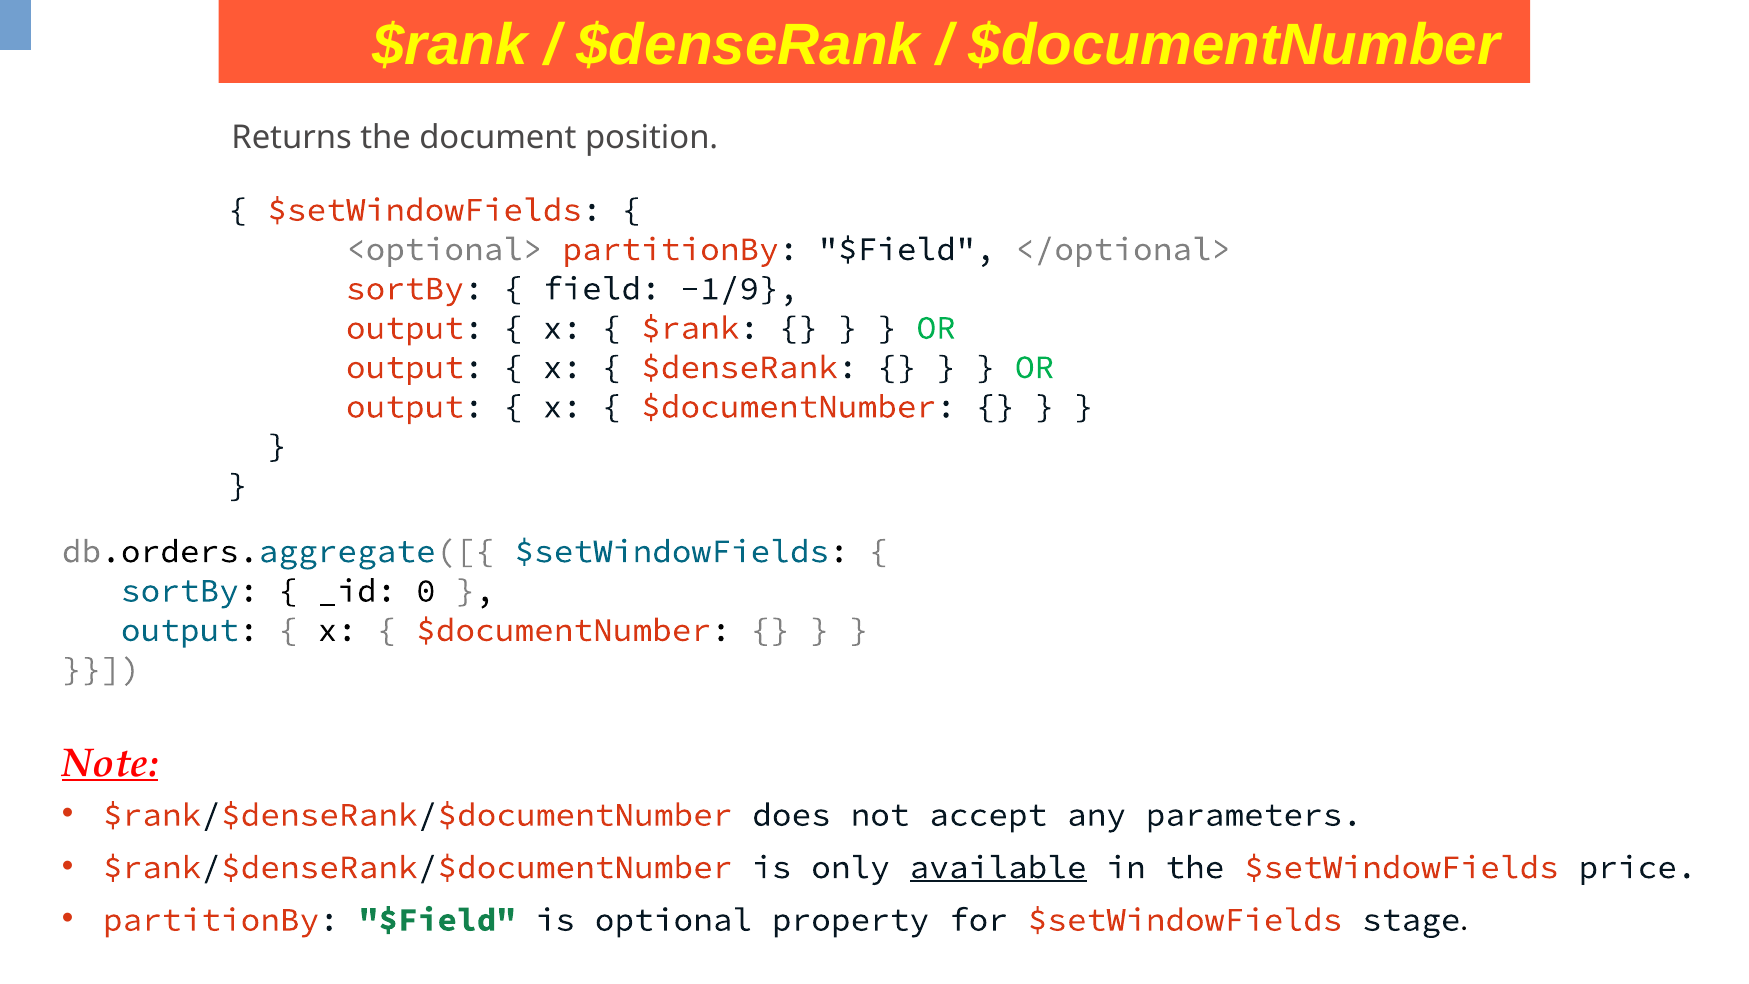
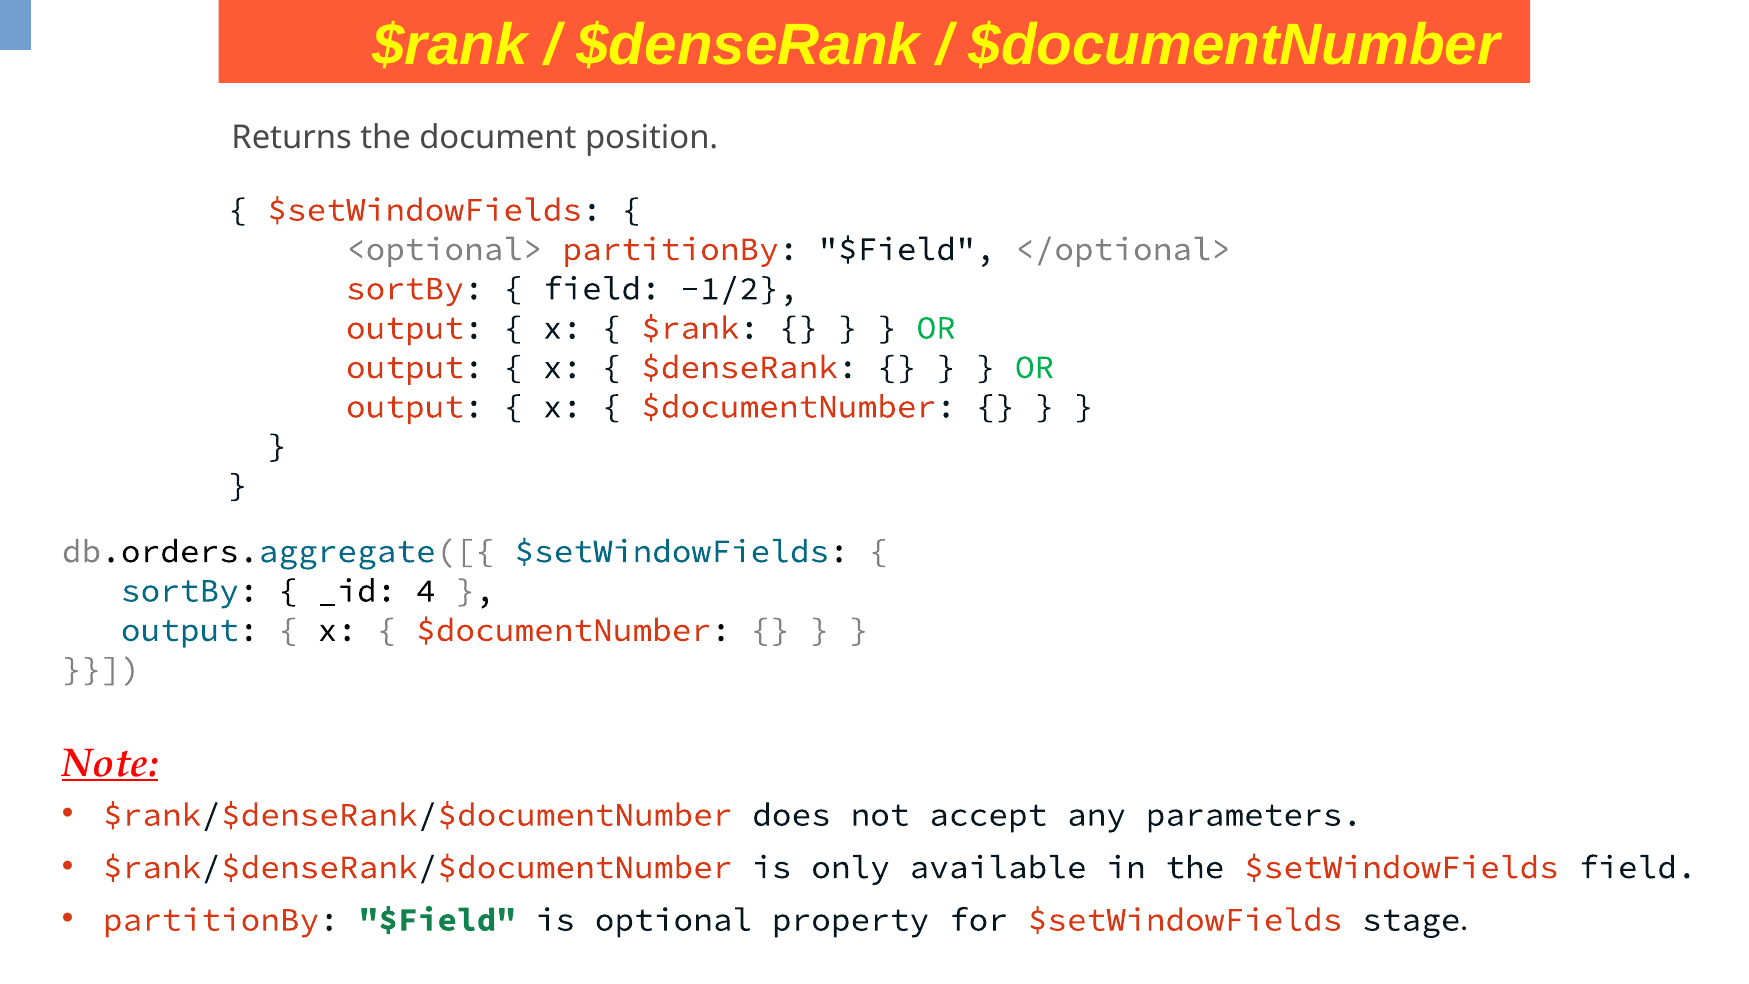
-1/9: -1/9 -> -1/2
0: 0 -> 4
available underline: present -> none
$setWindowFields price: price -> field
